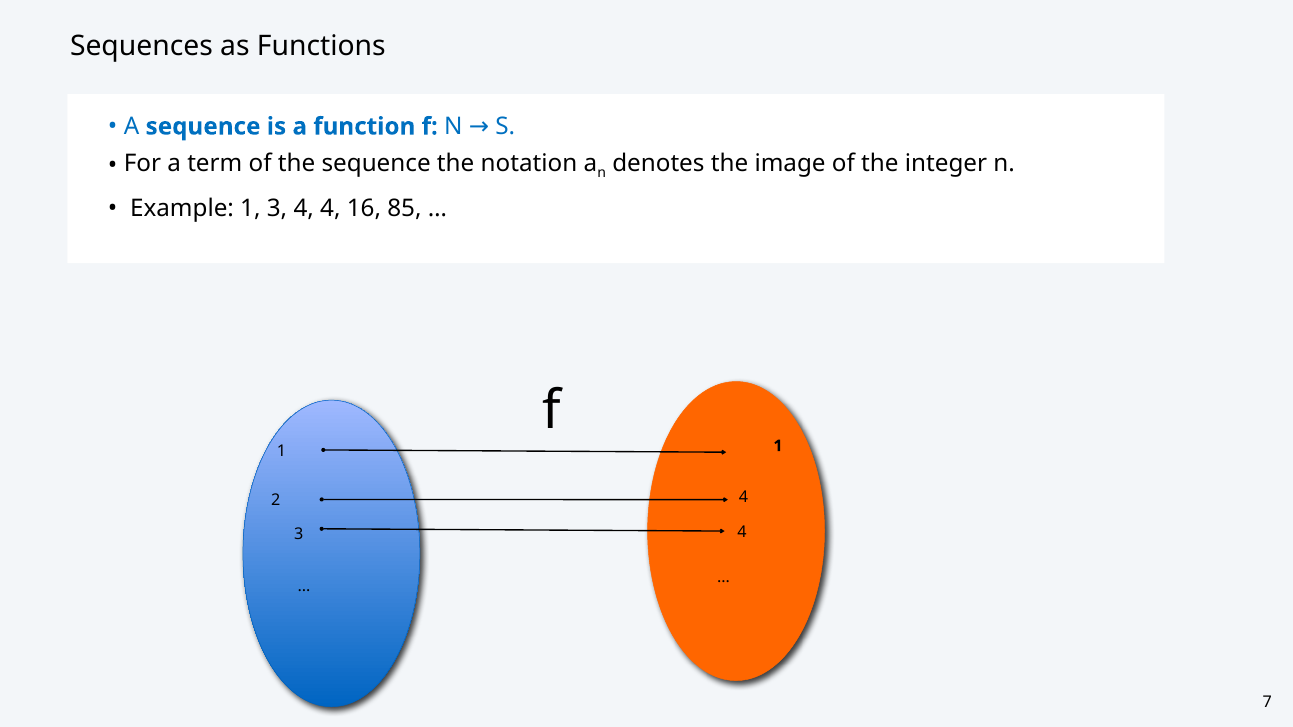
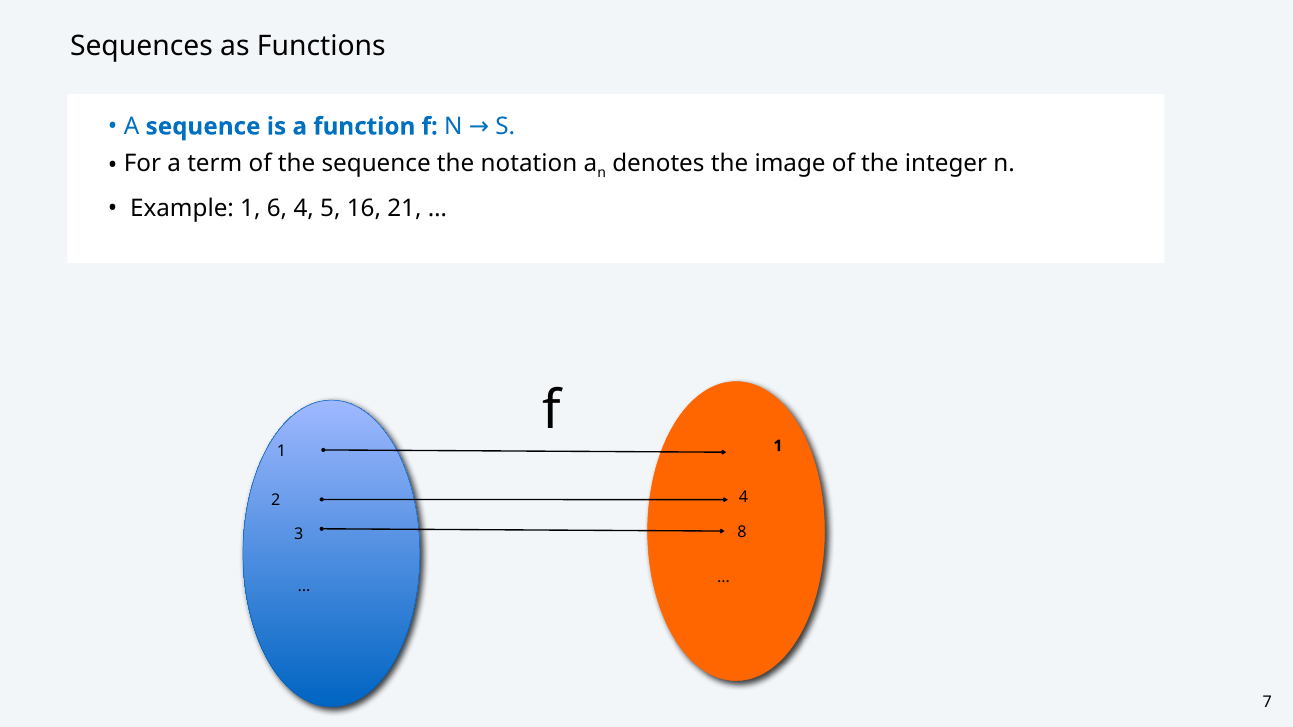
Example 1 3: 3 -> 6
4 4: 4 -> 5
85: 85 -> 21
4 at (742, 532): 4 -> 8
